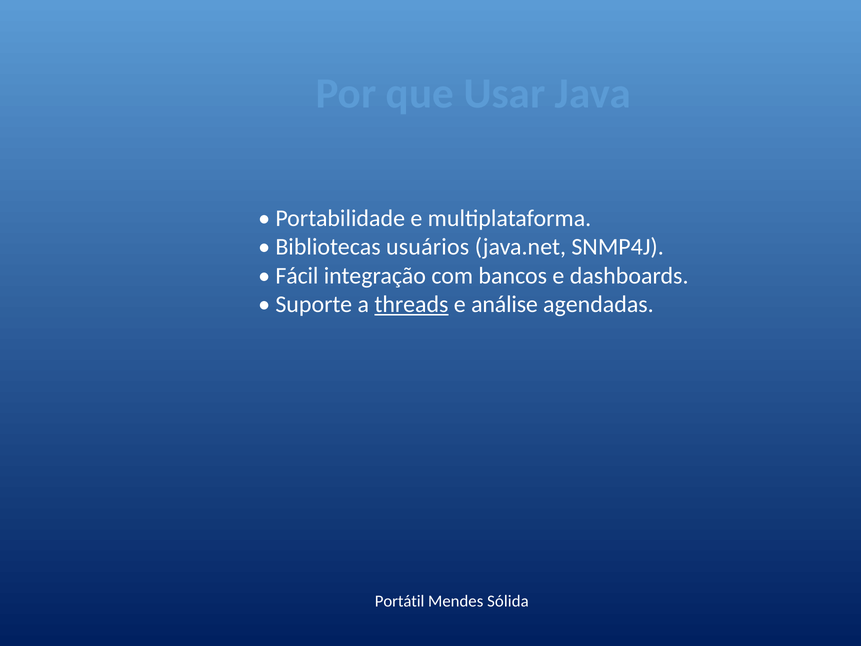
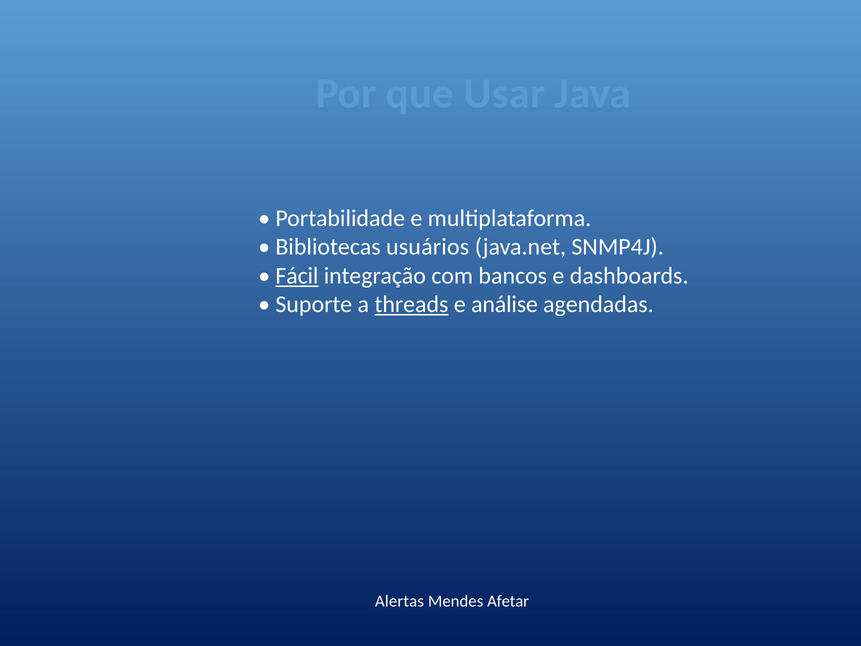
Fácil underline: none -> present
Portátil: Portátil -> Alertas
Sólida: Sólida -> Afetar
